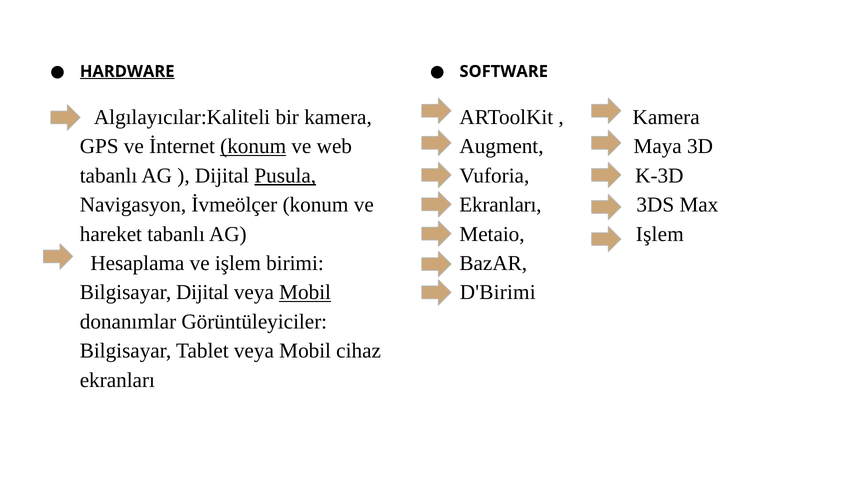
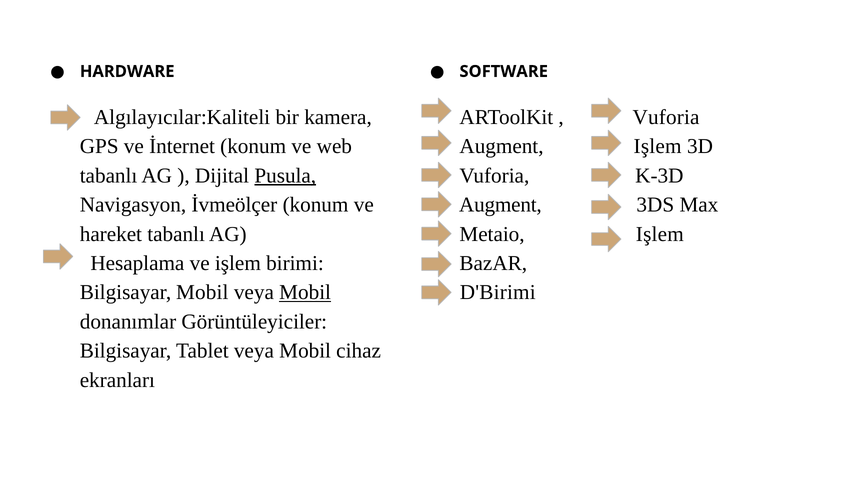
HARDWARE underline: present -> none
Kamera at (666, 117): Kamera -> Vuforia
konum at (253, 146) underline: present -> none
Augment Maya: Maya -> Işlem
Ekranları at (500, 205): Ekranları -> Augment
Bilgisayar Dijital: Dijital -> Mobil
